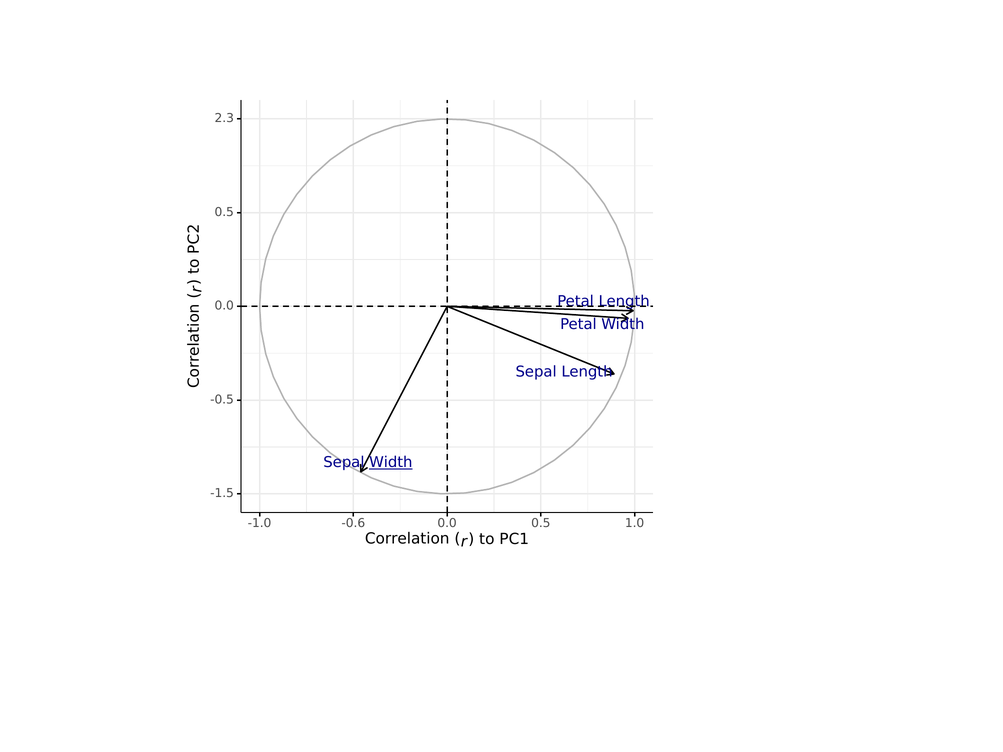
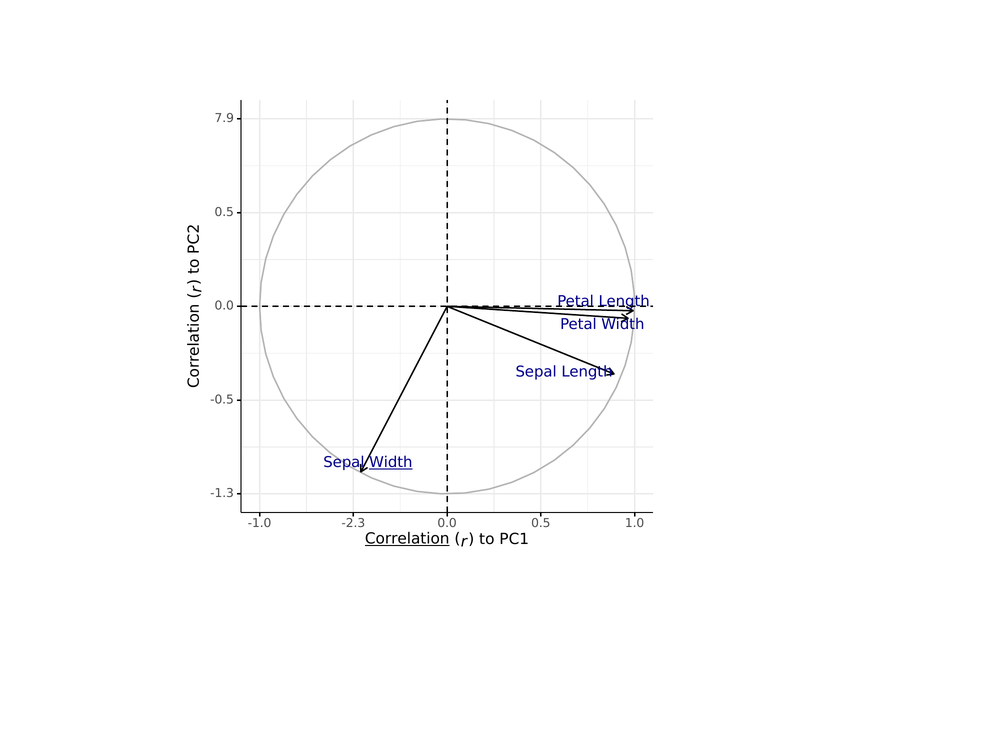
2.3: 2.3 -> 7.9
-1.5: -1.5 -> -1.3
-0.6: -0.6 -> -2.3
Correlation underline: none -> present
